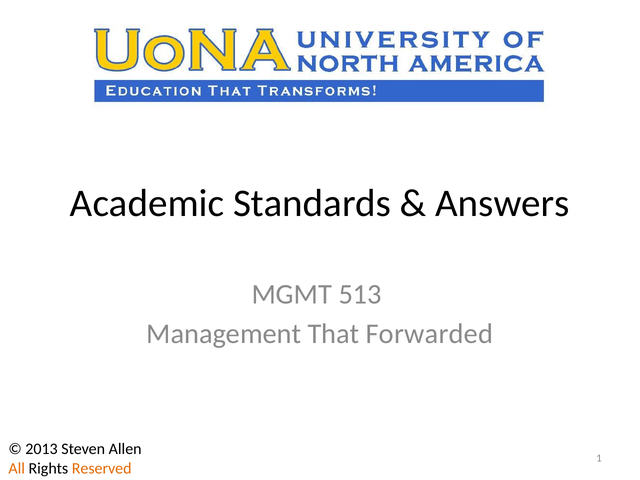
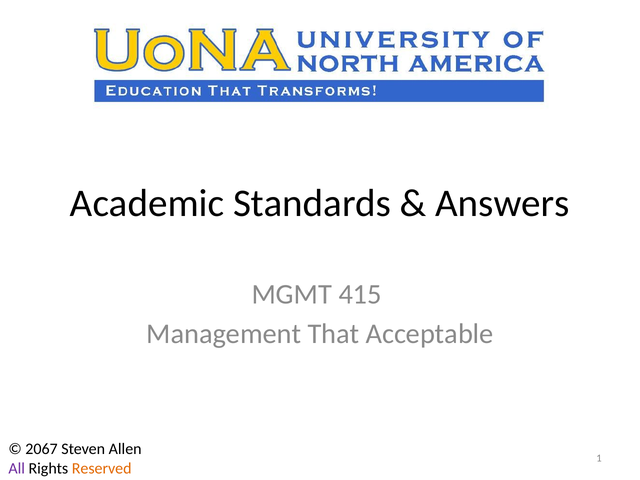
513: 513 -> 415
Forwarded: Forwarded -> Acceptable
2013: 2013 -> 2067
All colour: orange -> purple
